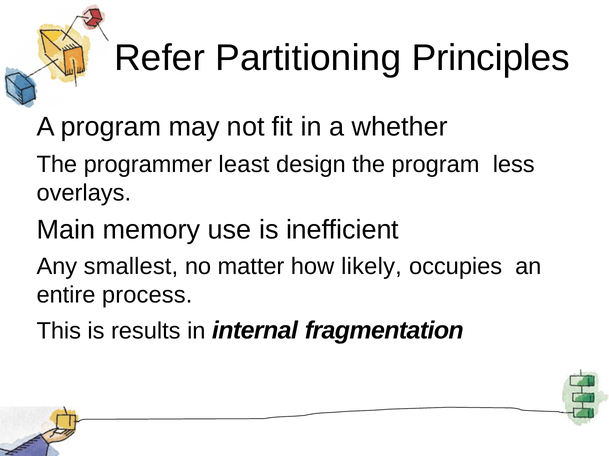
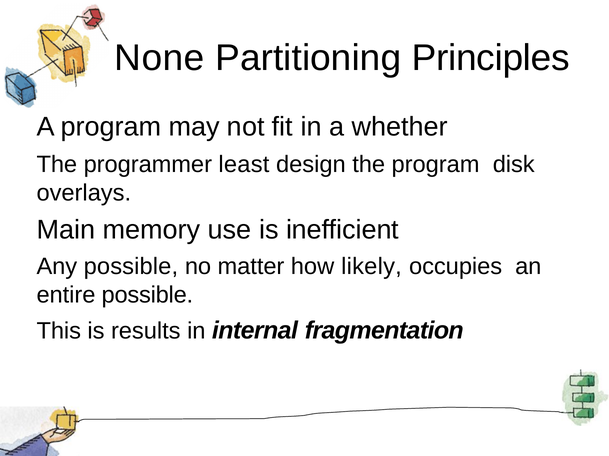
Refer: Refer -> None
less: less -> disk
Any smallest: smallest -> possible
entire process: process -> possible
